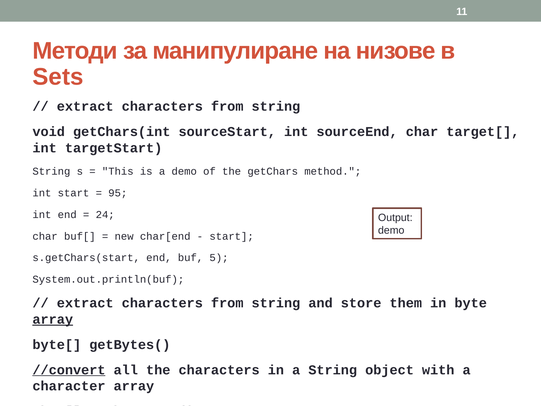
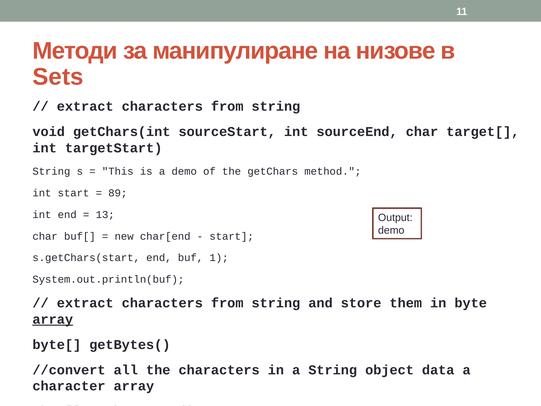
95: 95 -> 89
24: 24 -> 13
5: 5 -> 1
//convert underline: present -> none
with: with -> data
